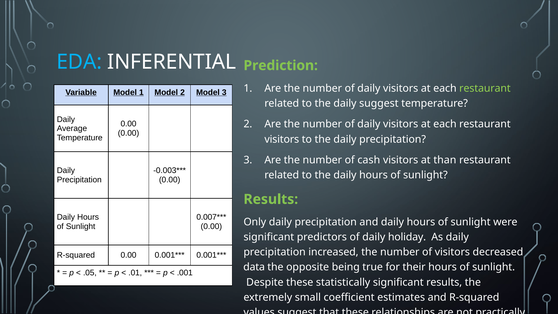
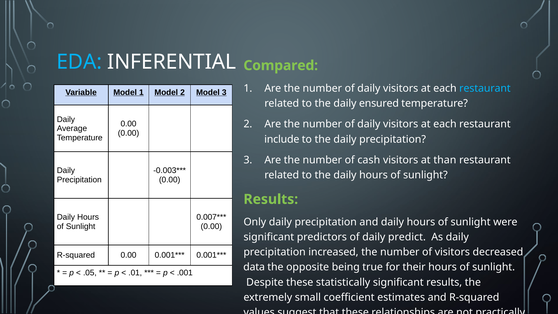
Prediction: Prediction -> Compared
restaurant at (485, 88) colour: light green -> light blue
daily suggest: suggest -> ensured
visitors at (282, 139): visitors -> include
holiday: holiday -> predict
